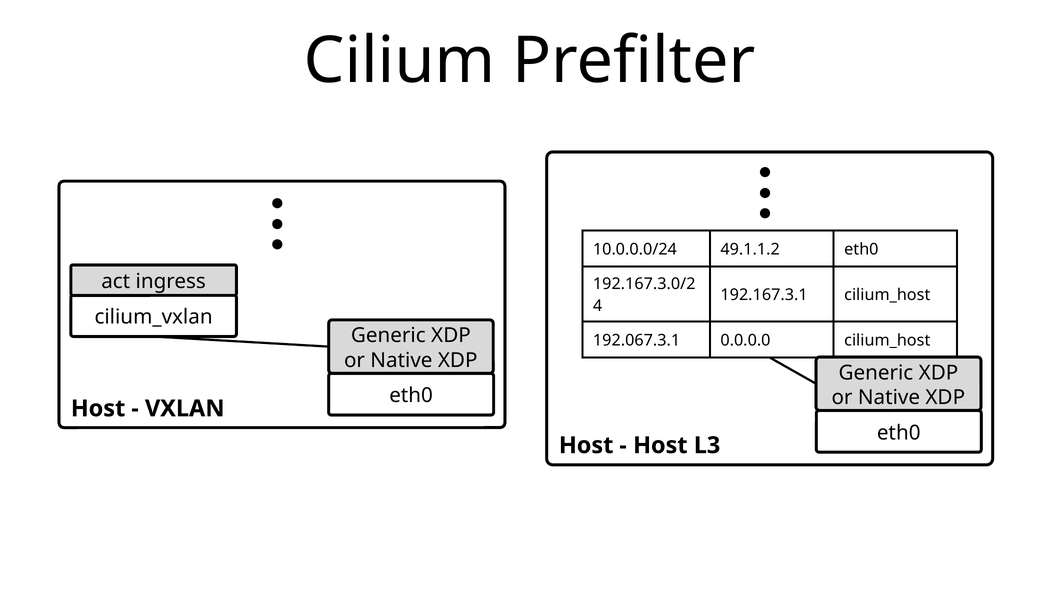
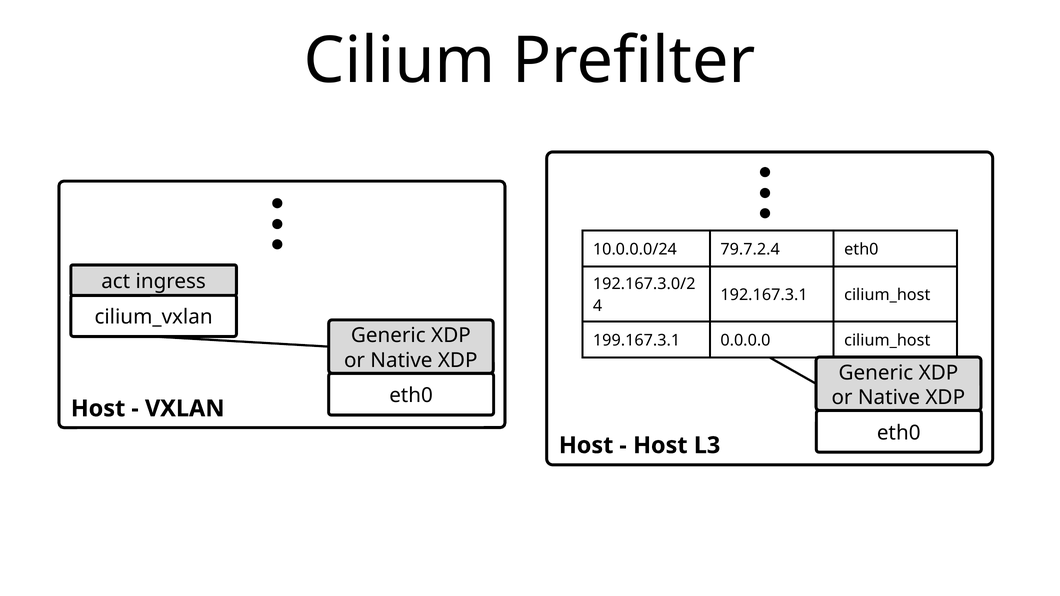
49.1.1.2: 49.1.1.2 -> 79.7.2.4
192.067.3.1: 192.067.3.1 -> 199.167.3.1
